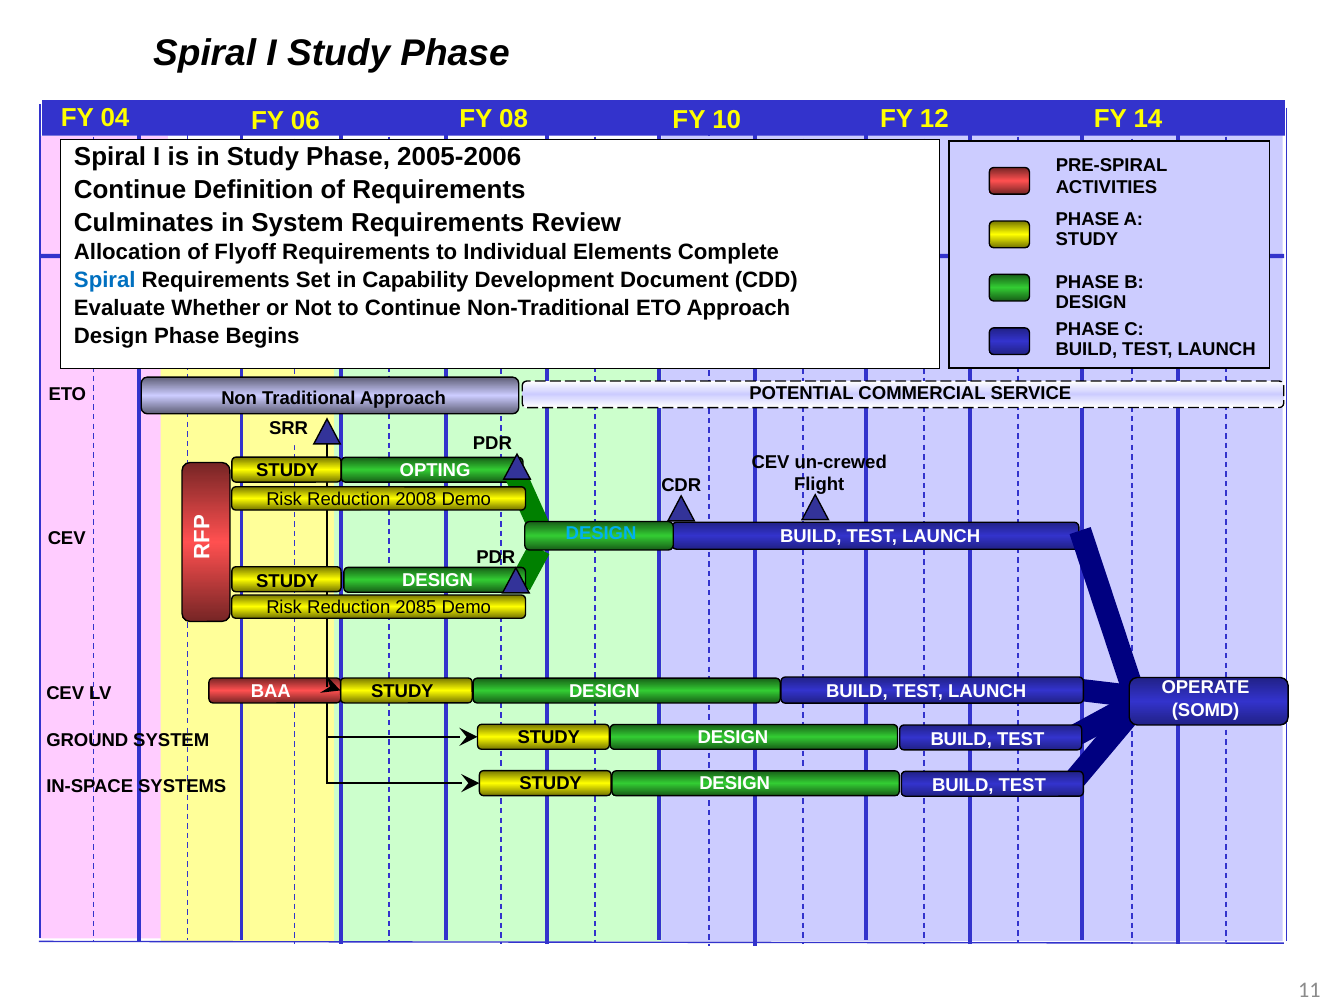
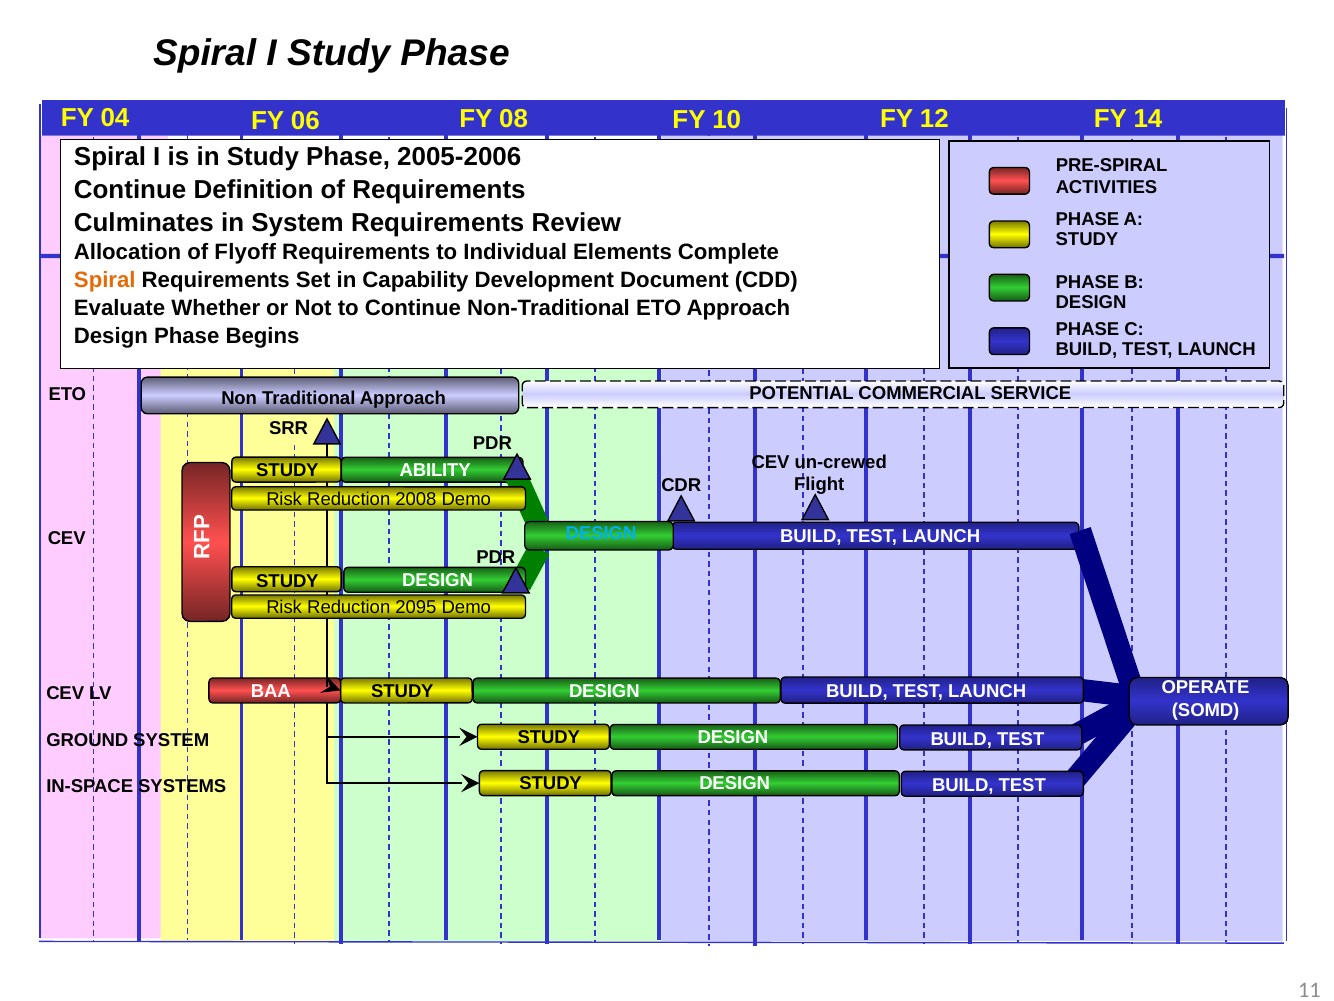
Spiral at (105, 280) colour: blue -> orange
OPTING: OPTING -> ABILITY
2085: 2085 -> 2095
